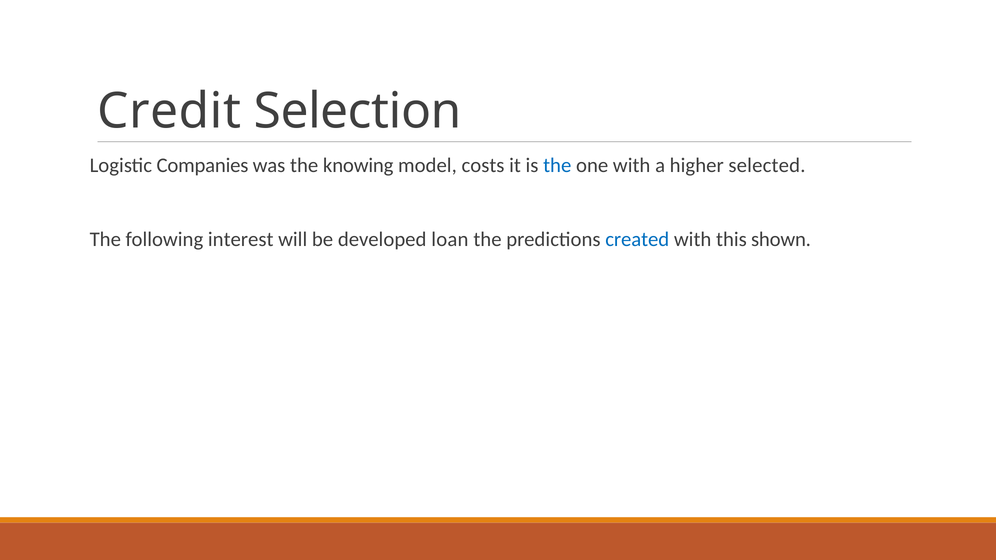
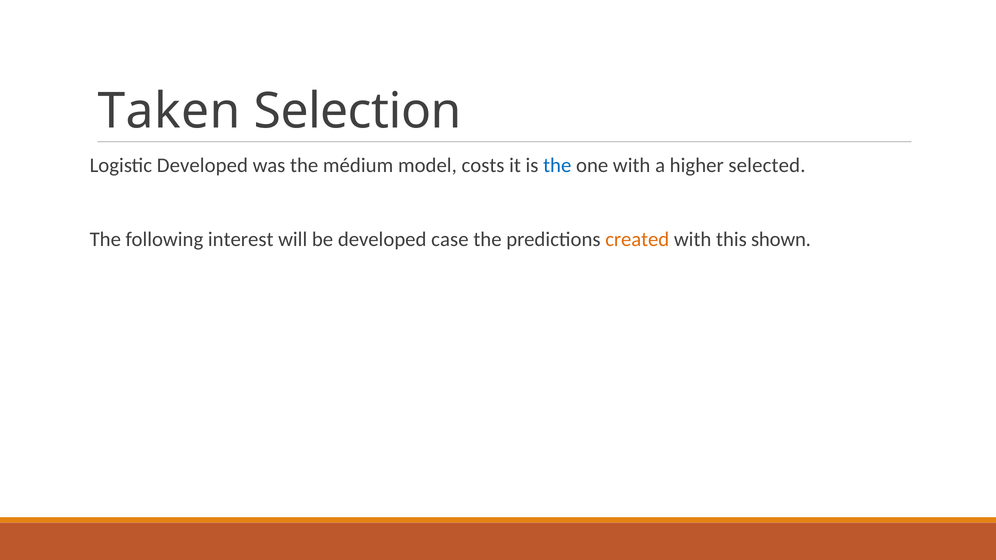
Credit: Credit -> Taken
Logistic Companies: Companies -> Developed
knowing: knowing -> médium
loan: loan -> case
created colour: blue -> orange
